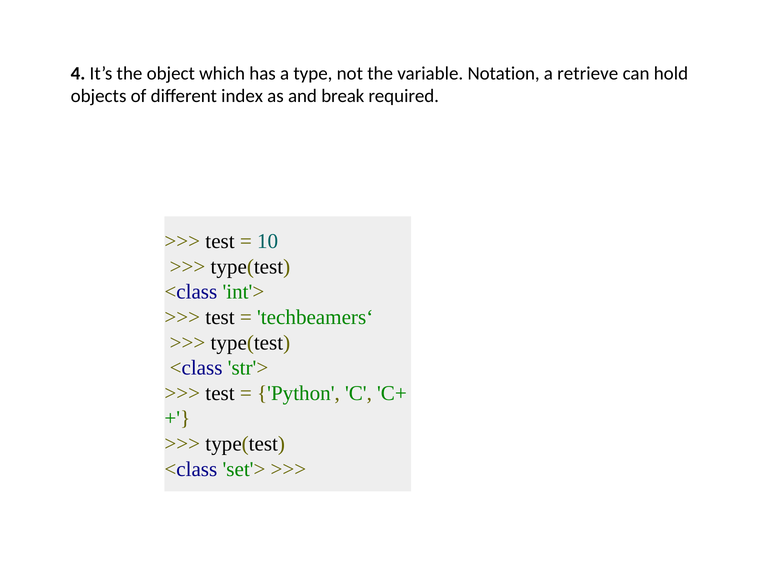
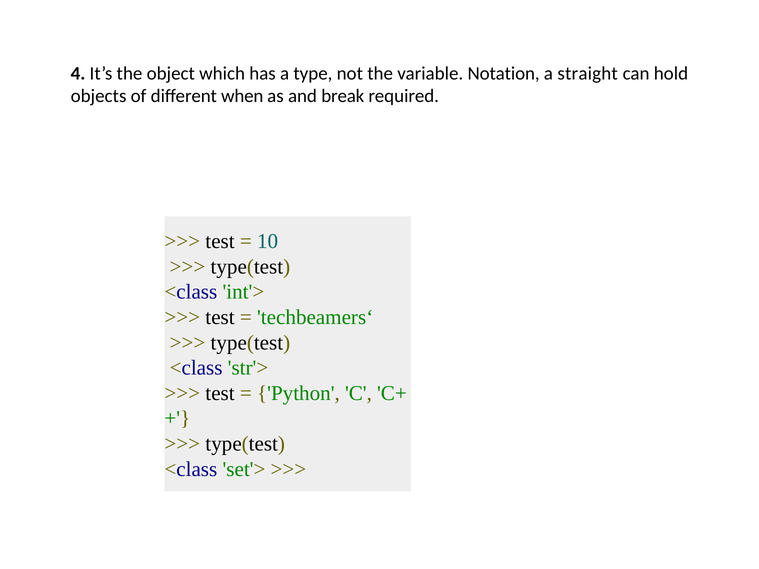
retrieve: retrieve -> straight
index: index -> when
